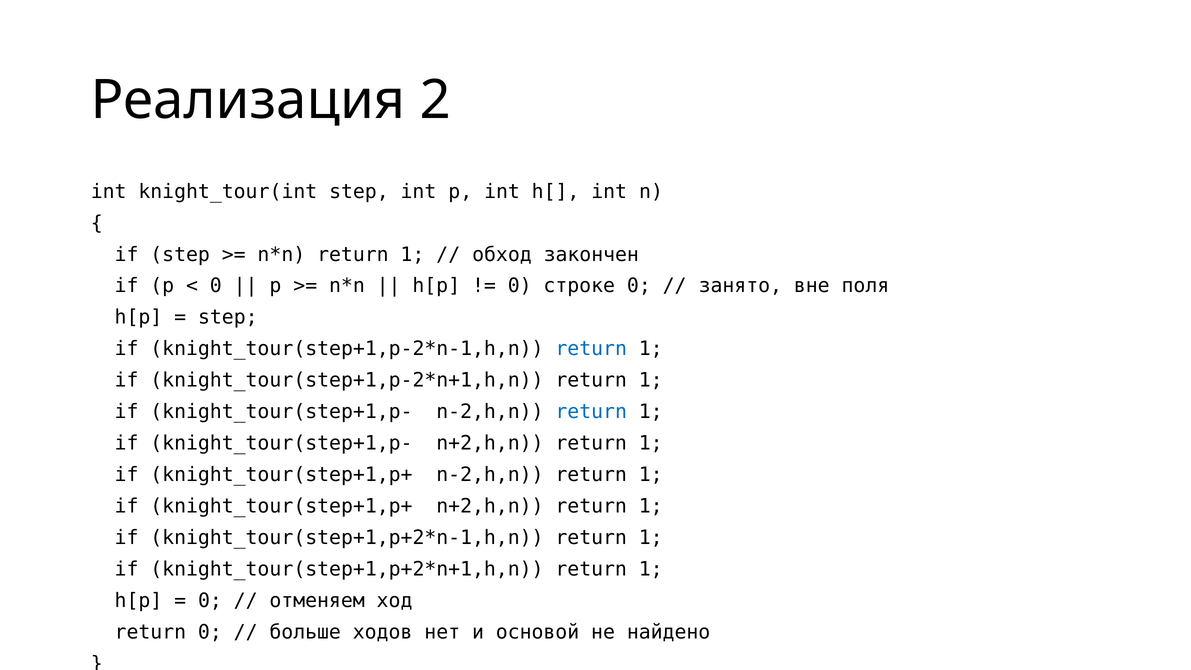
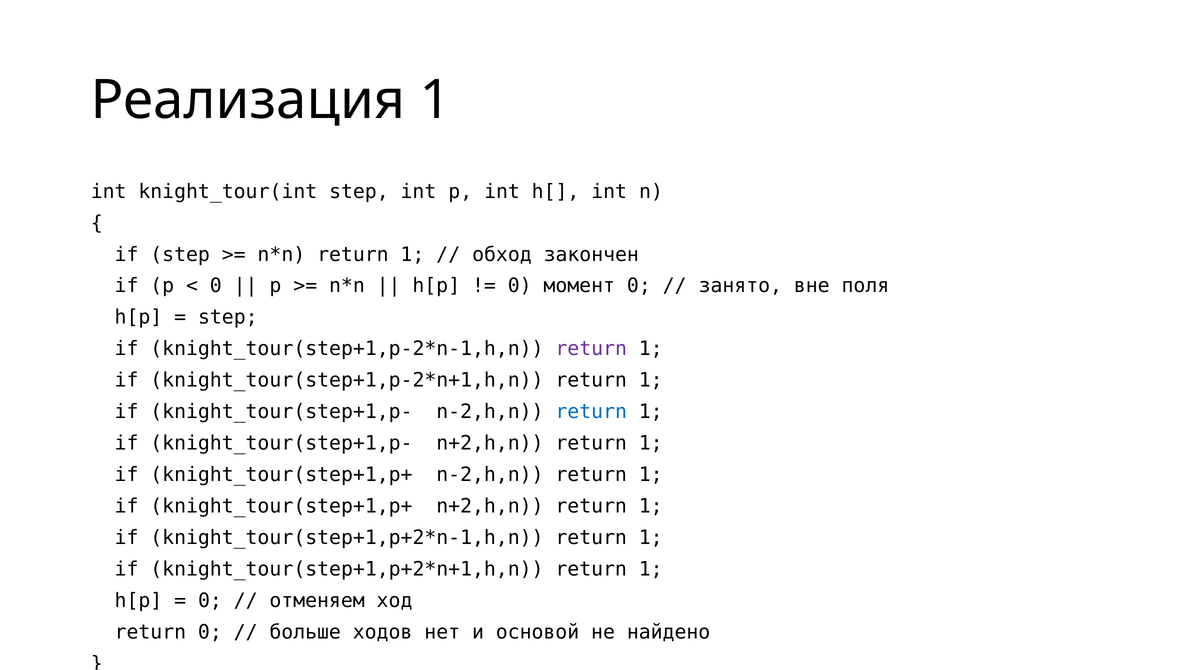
Реализация 2: 2 -> 1
строке: строке -> момент
return at (591, 349) colour: blue -> purple
